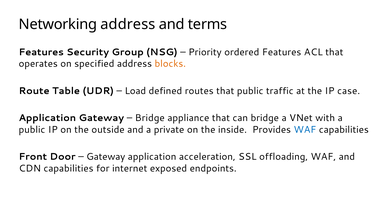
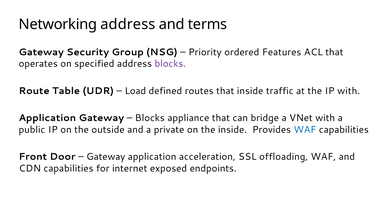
Features at (41, 52): Features -> Gateway
blocks at (170, 64) colour: orange -> purple
that public: public -> inside
IP case: case -> with
Bridge at (150, 118): Bridge -> Blocks
